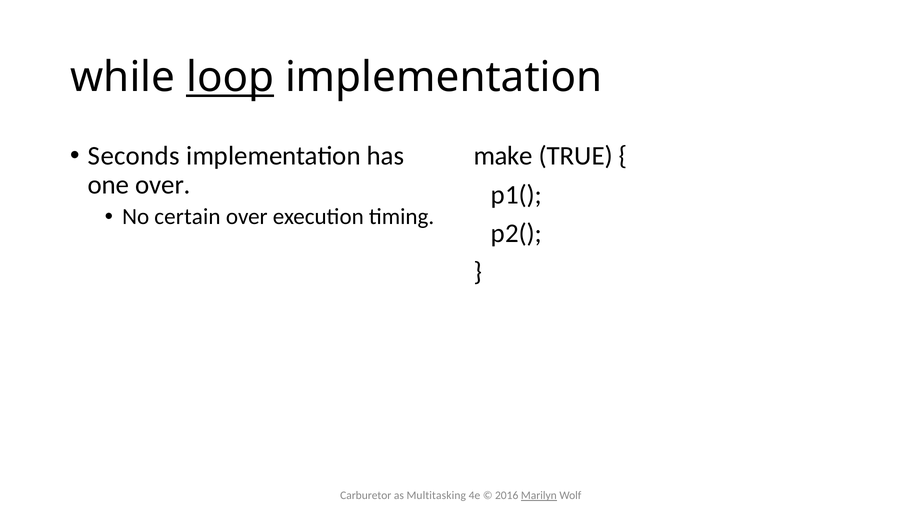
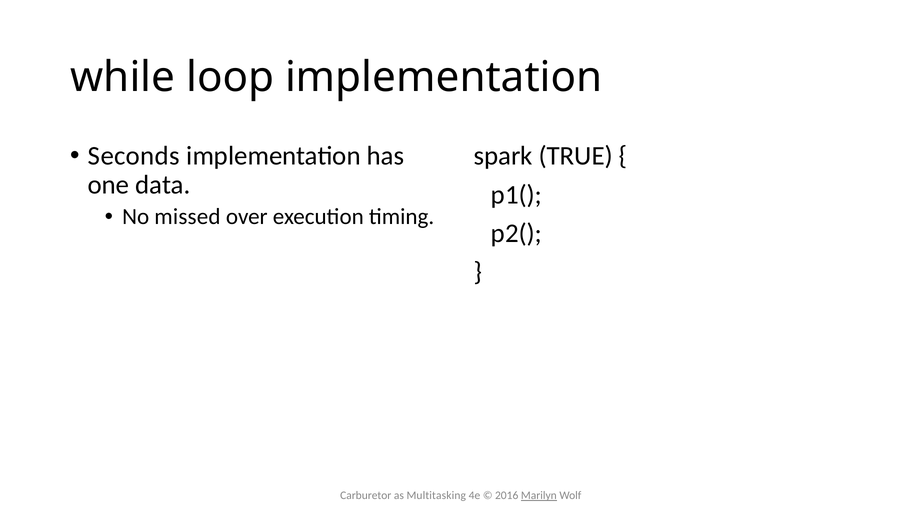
loop underline: present -> none
make: make -> spark
one over: over -> data
certain: certain -> missed
